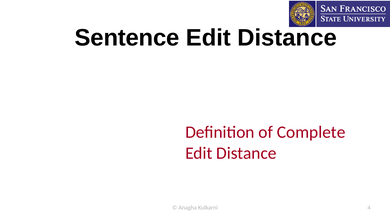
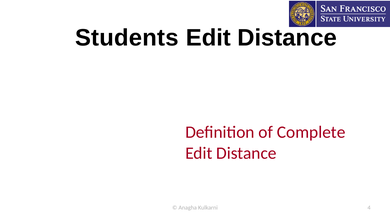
Sentence: Sentence -> Students
